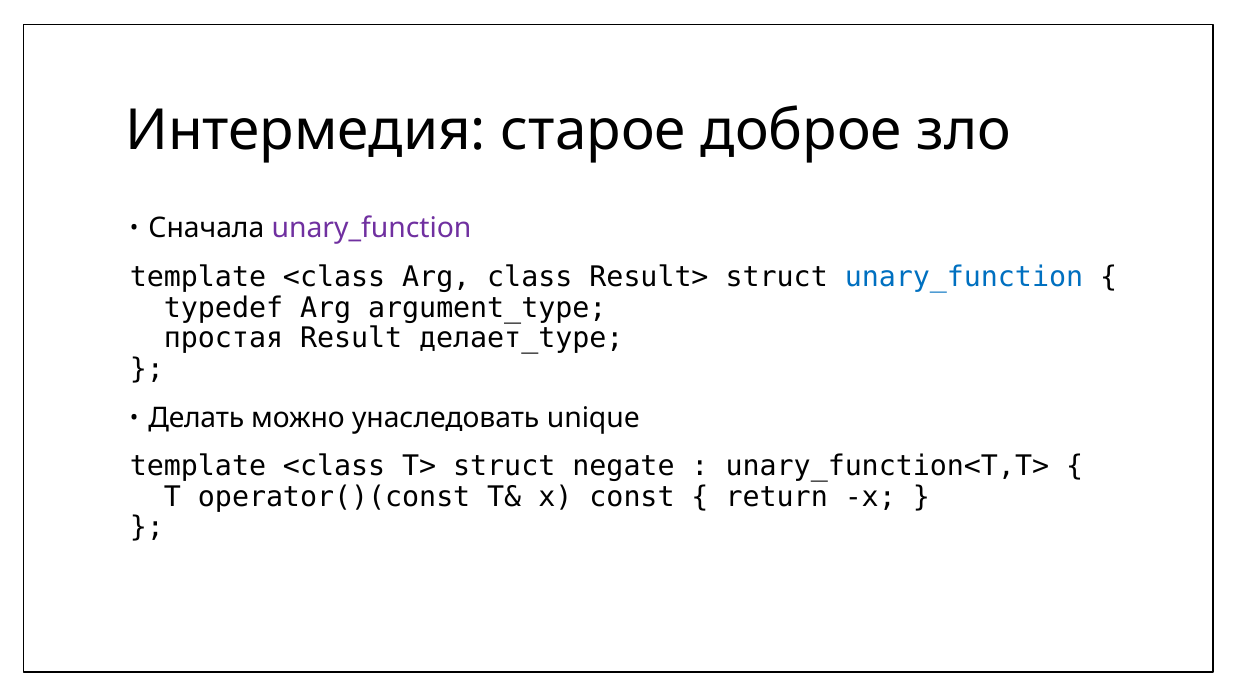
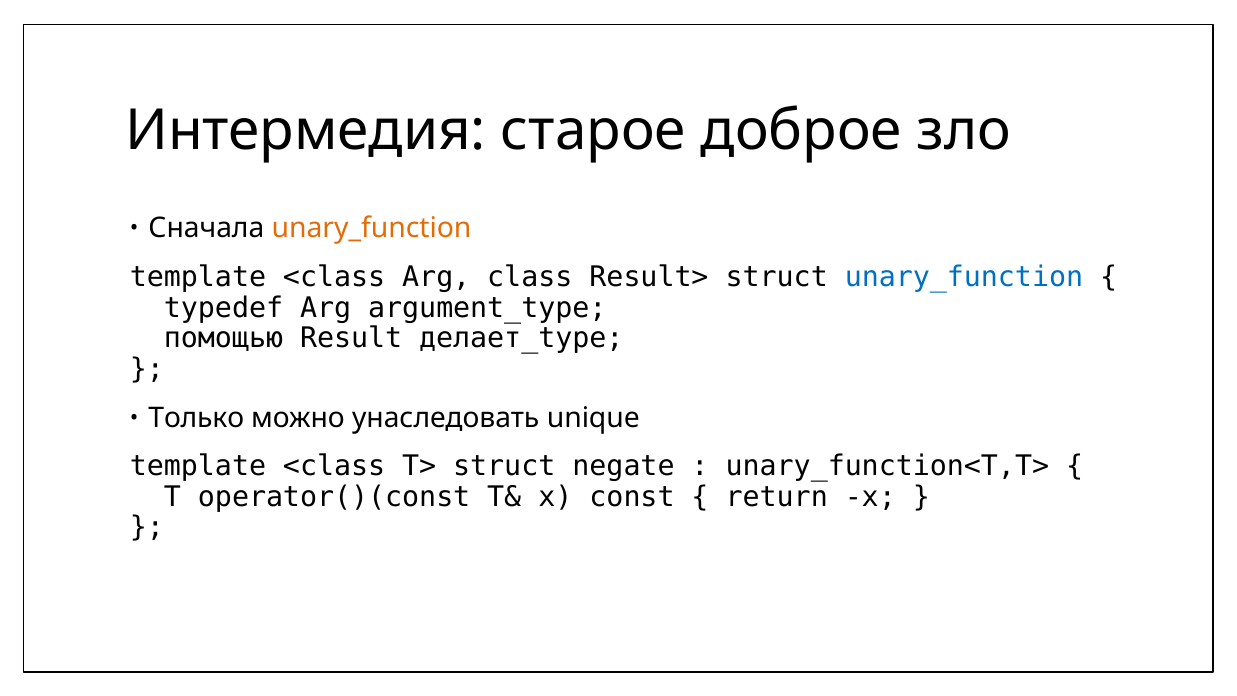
unary_function at (372, 228) colour: purple -> orange
простая: простая -> помощью
Делать: Делать -> Только
